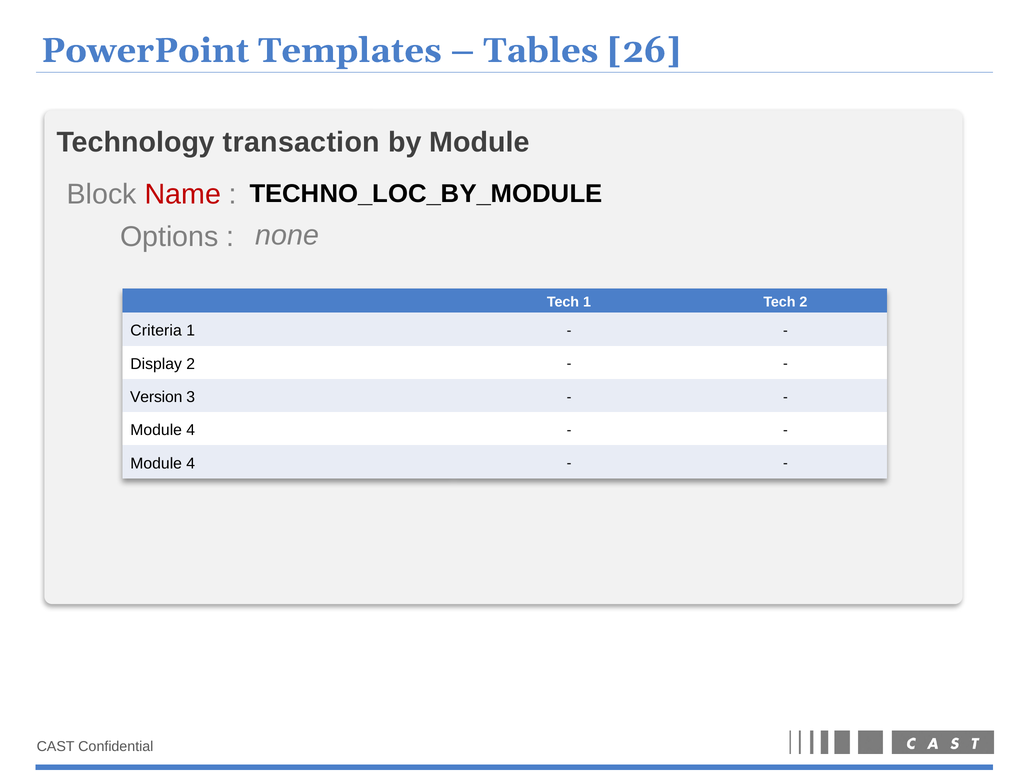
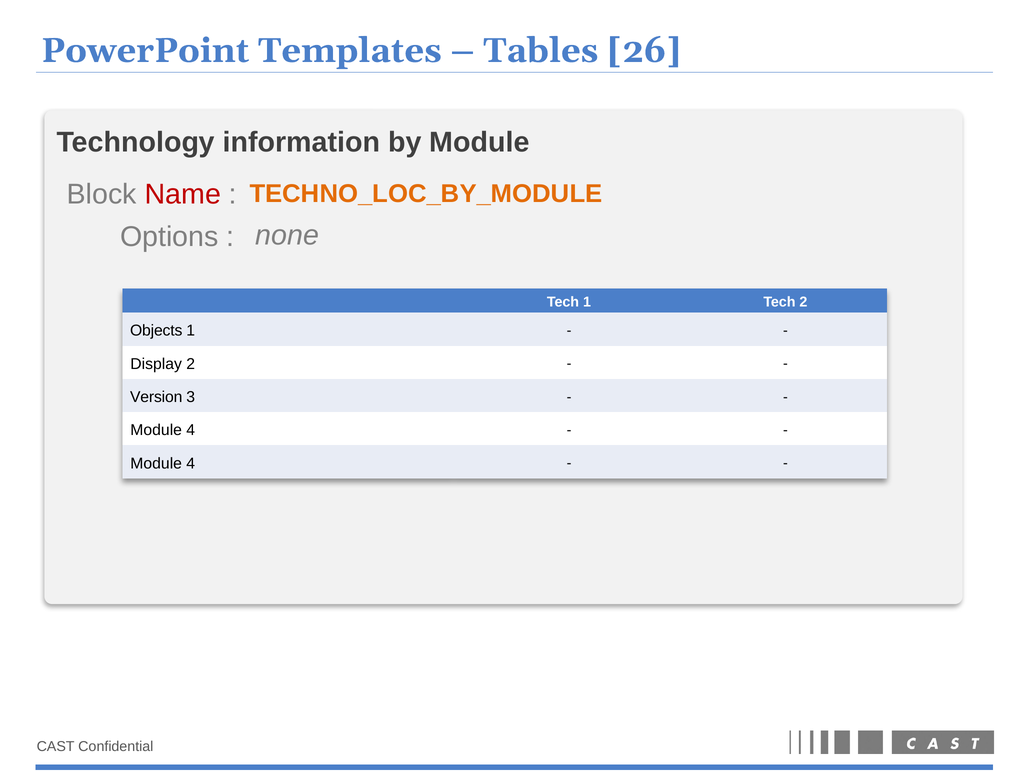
transaction: transaction -> information
TECHNO_LOC_BY_MODULE colour: black -> orange
Criteria: Criteria -> Objects
